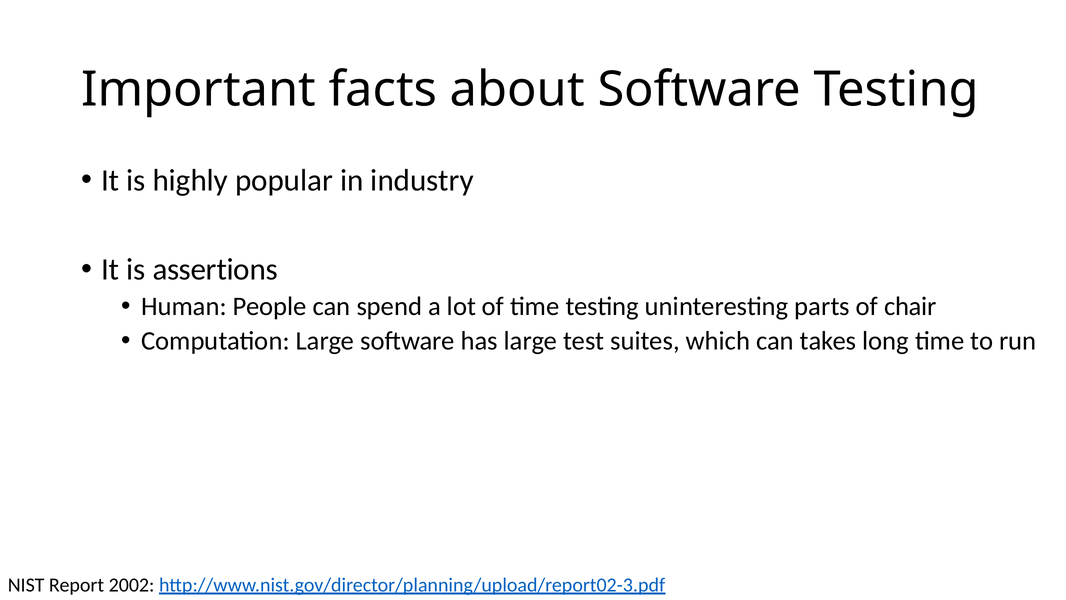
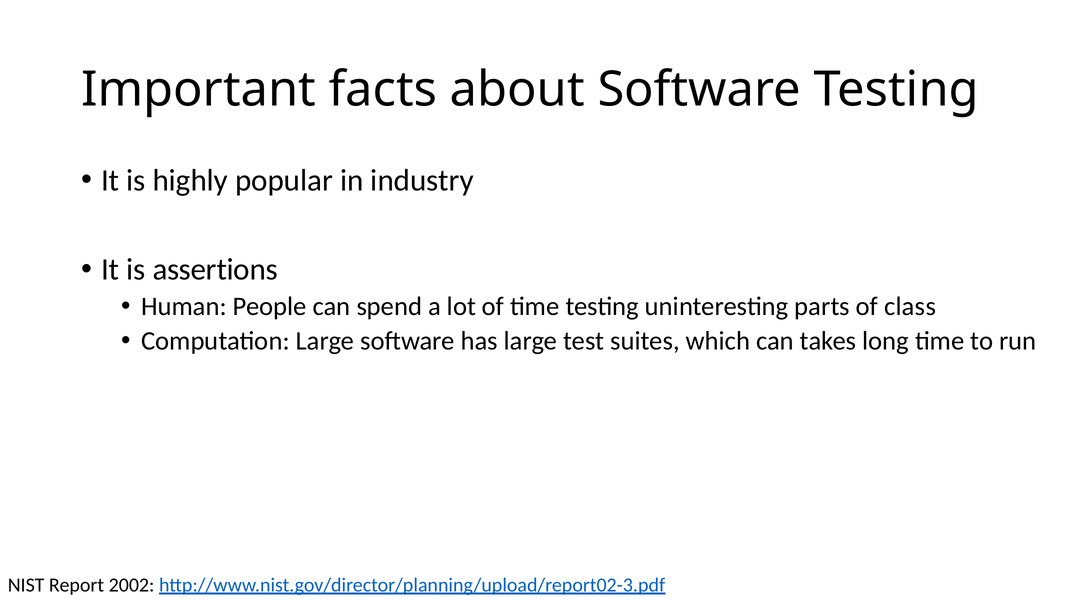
chair: chair -> class
